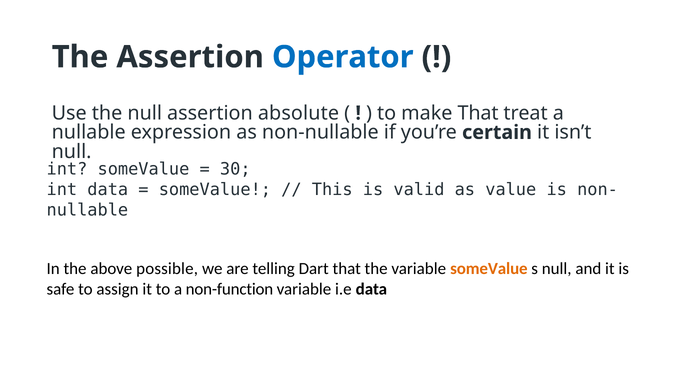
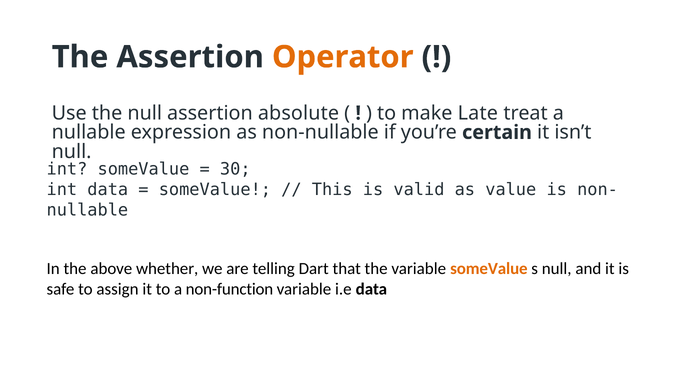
Operator colour: blue -> orange
make That: That -> Late
possible: possible -> whether
